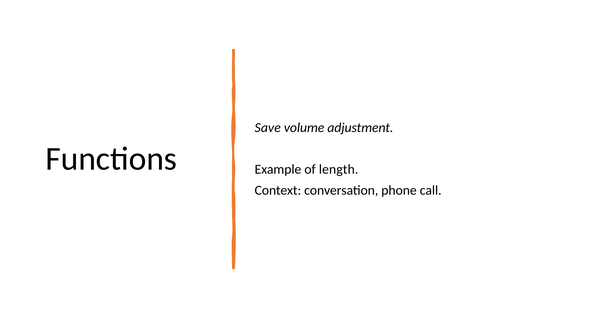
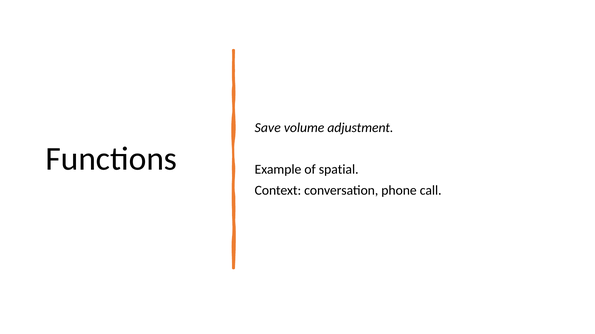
length: length -> spatial
